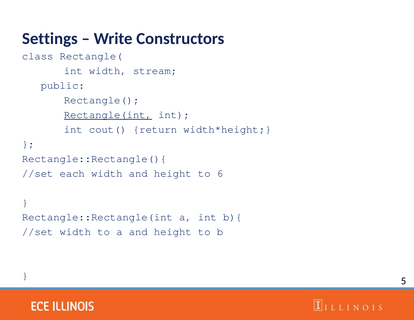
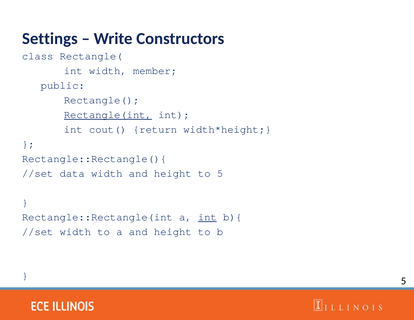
stream: stream -> member
each: each -> data
to 6: 6 -> 5
int at (207, 217) underline: none -> present
